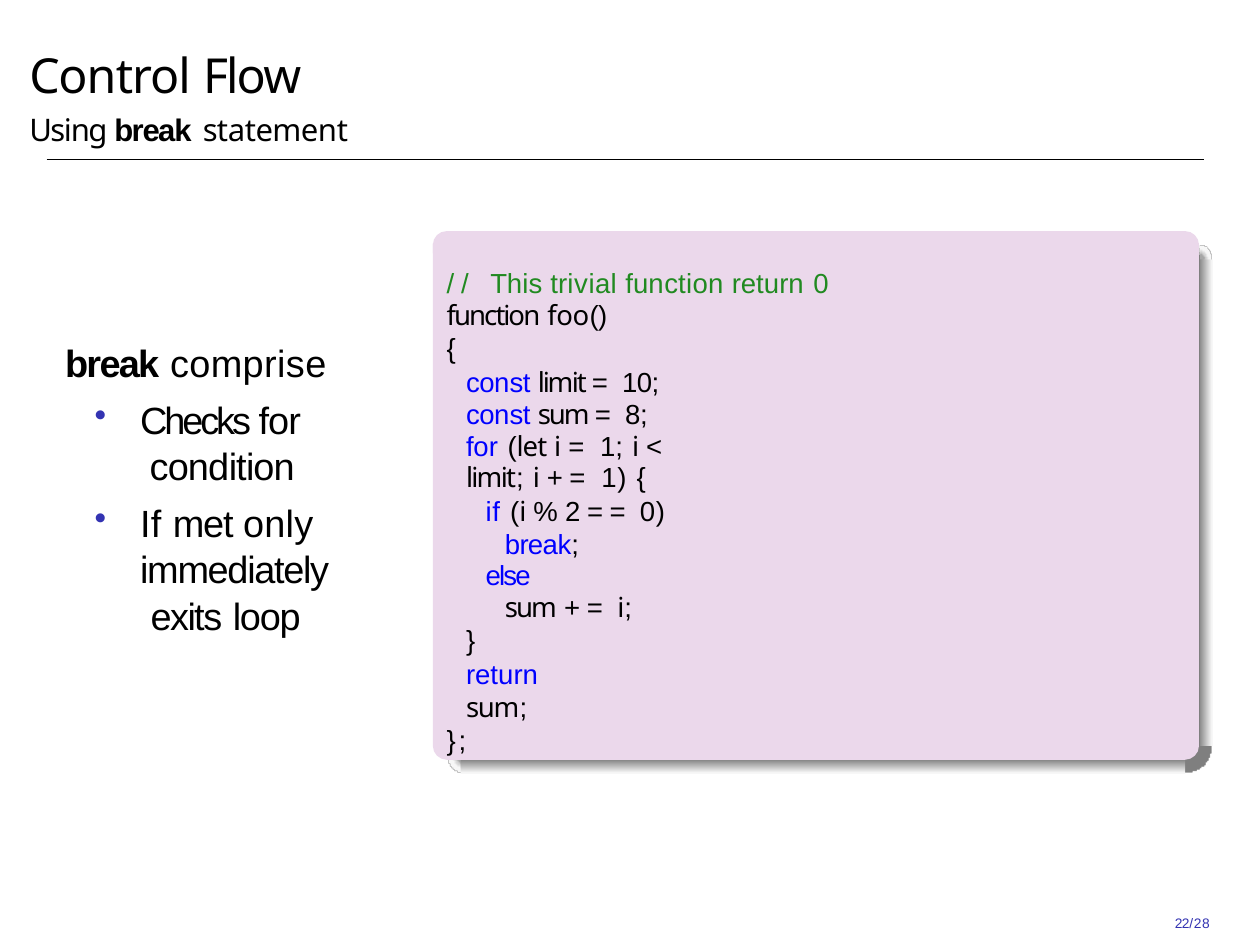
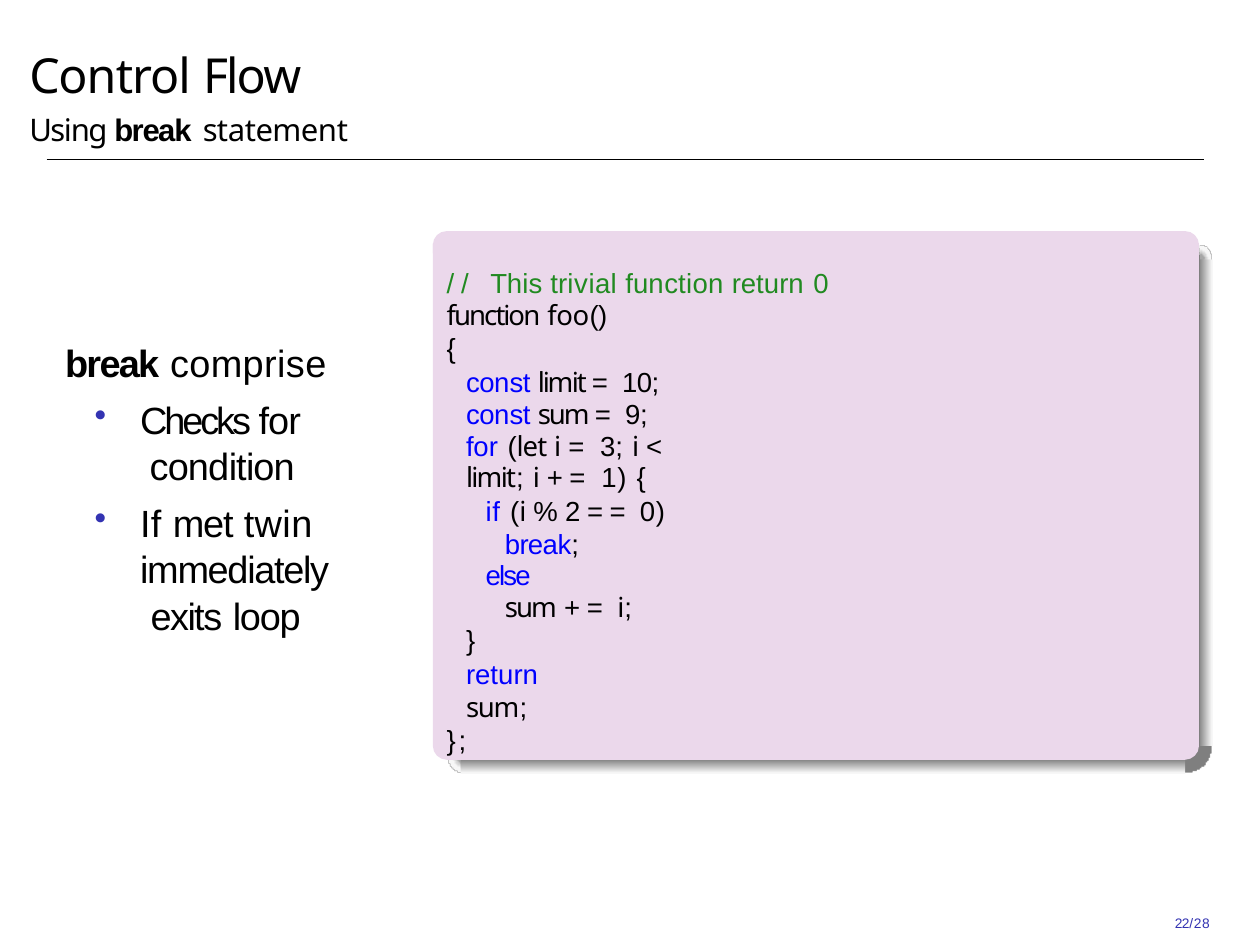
8: 8 -> 9
1 at (612, 447): 1 -> 3
only: only -> twin
